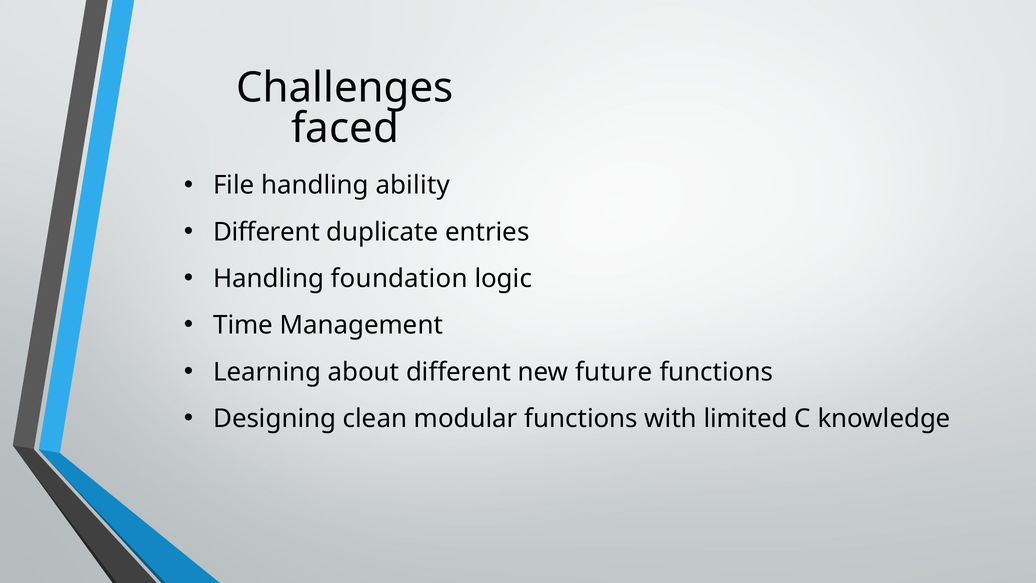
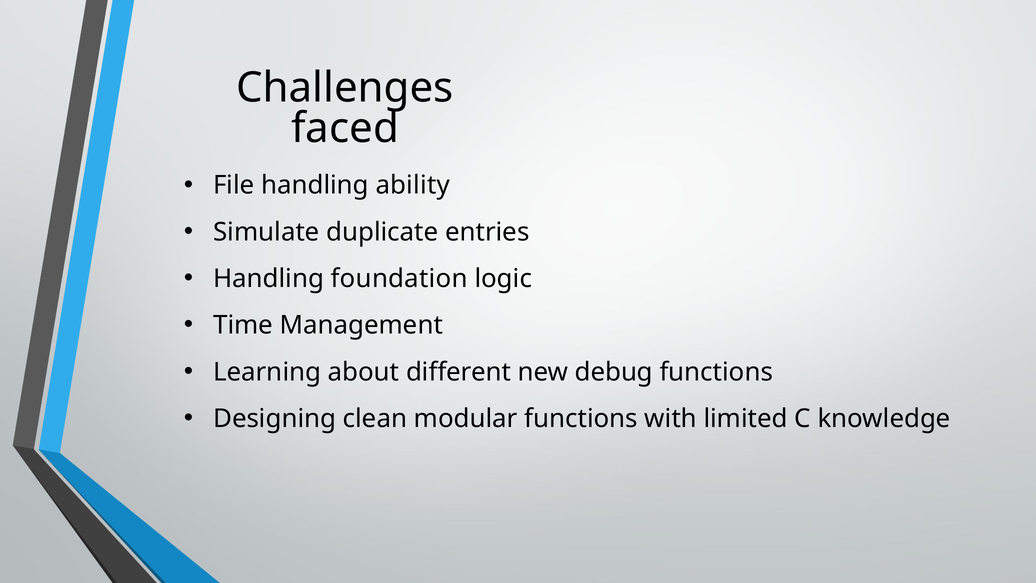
Different at (266, 232): Different -> Simulate
future: future -> debug
